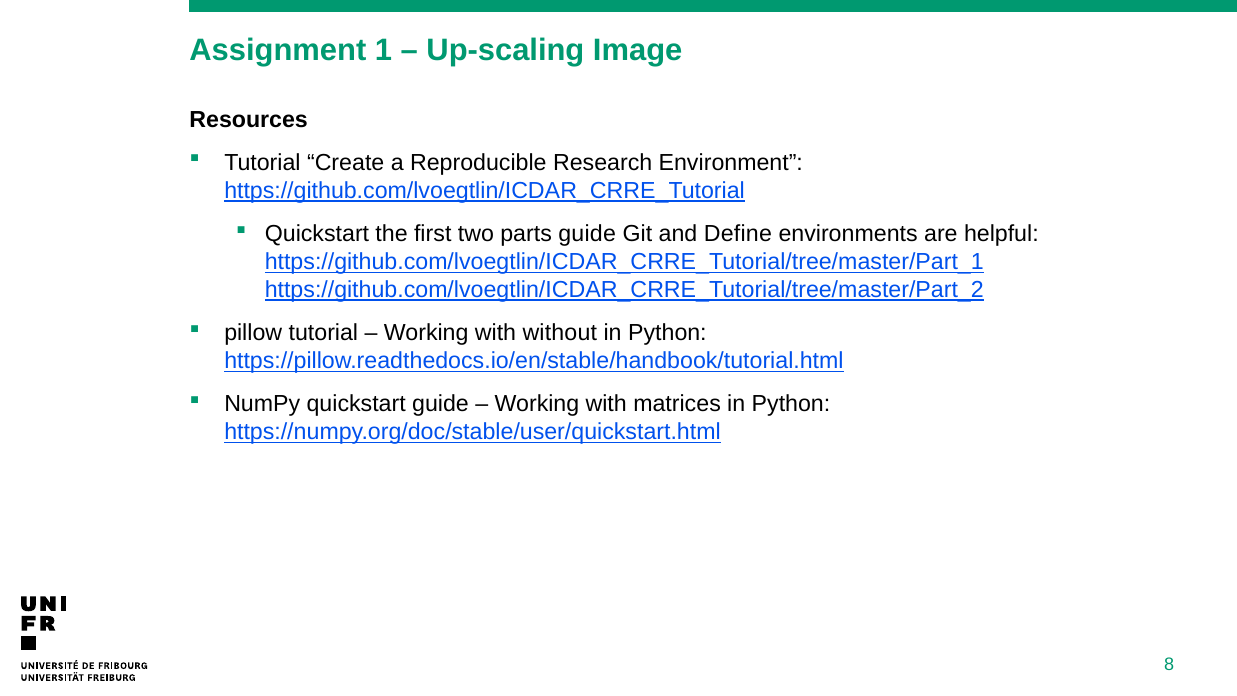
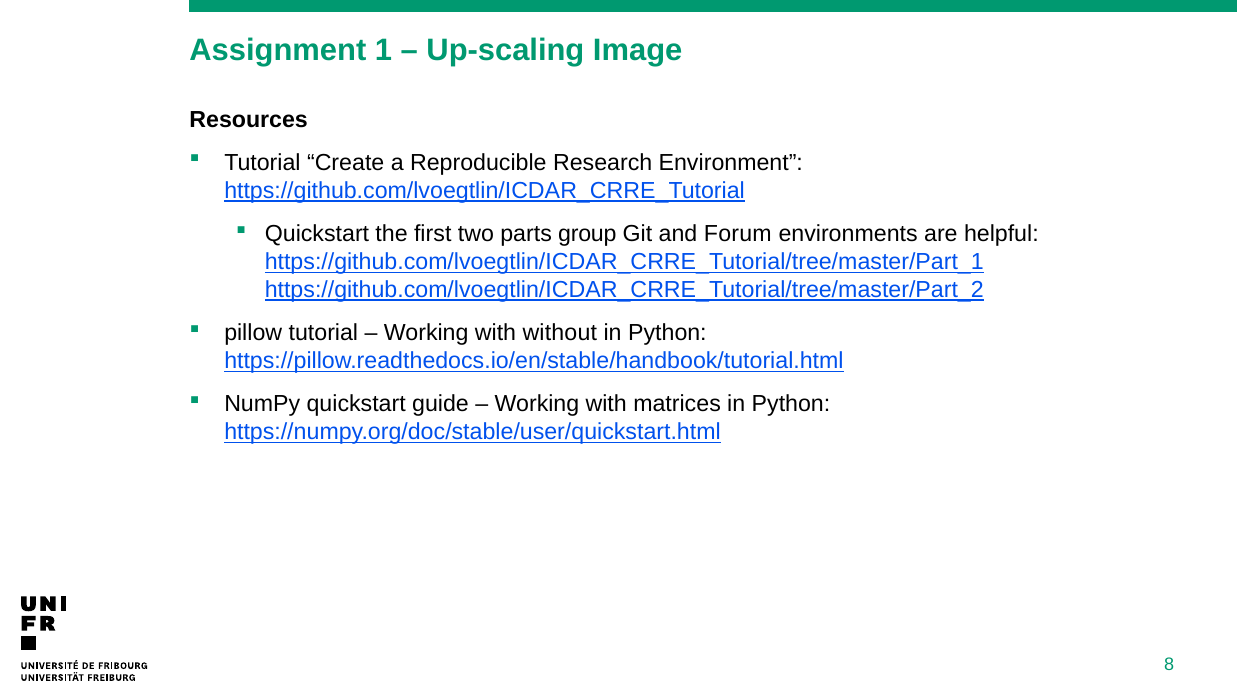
parts guide: guide -> group
Define: Define -> Forum
